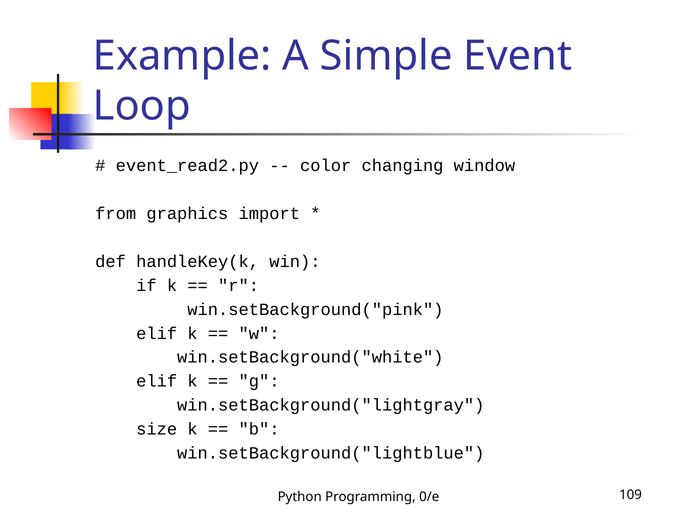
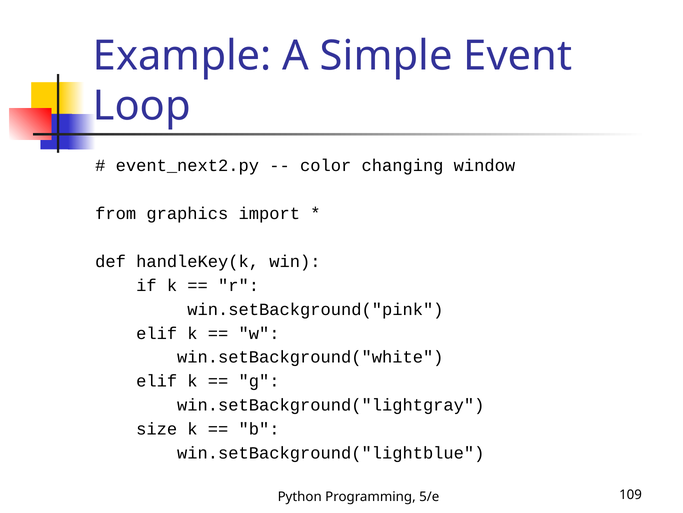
event_read2.py: event_read2.py -> event_next2.py
0/e: 0/e -> 5/e
